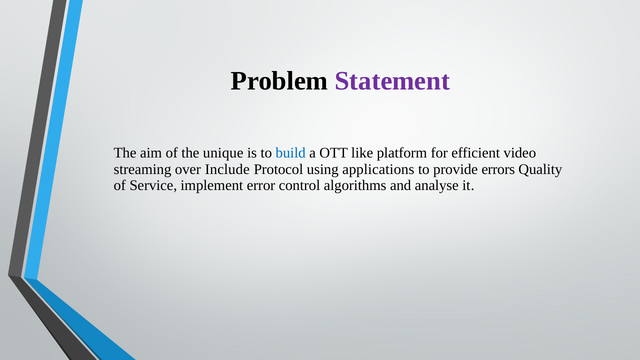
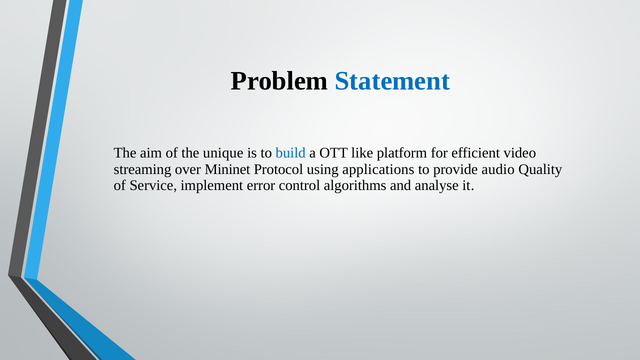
Statement colour: purple -> blue
Include: Include -> Mininet
errors: errors -> audio
